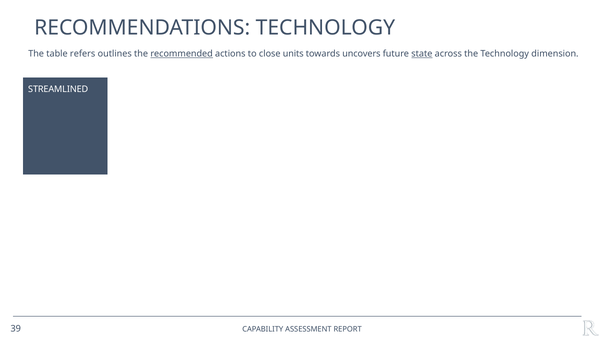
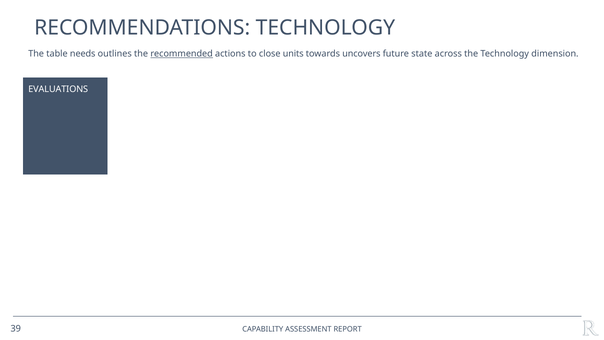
refers: refers -> needs
state underline: present -> none
STREAMLINED: STREAMLINED -> EVALUATIONS
